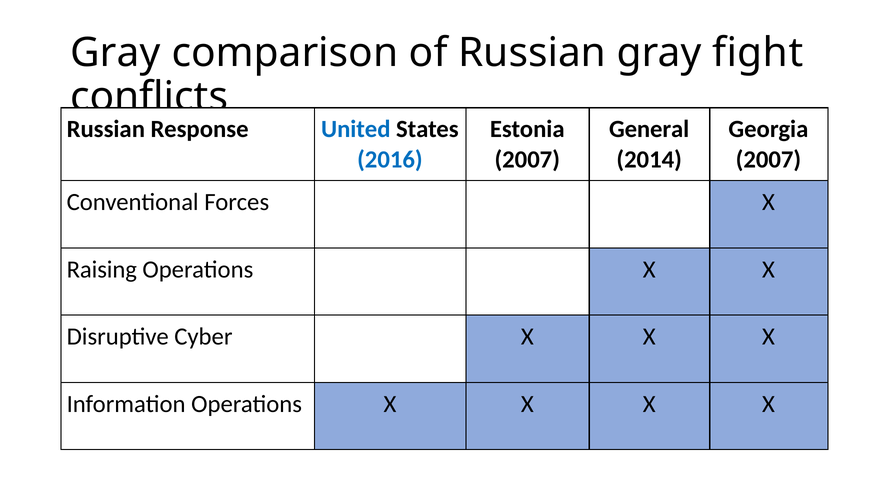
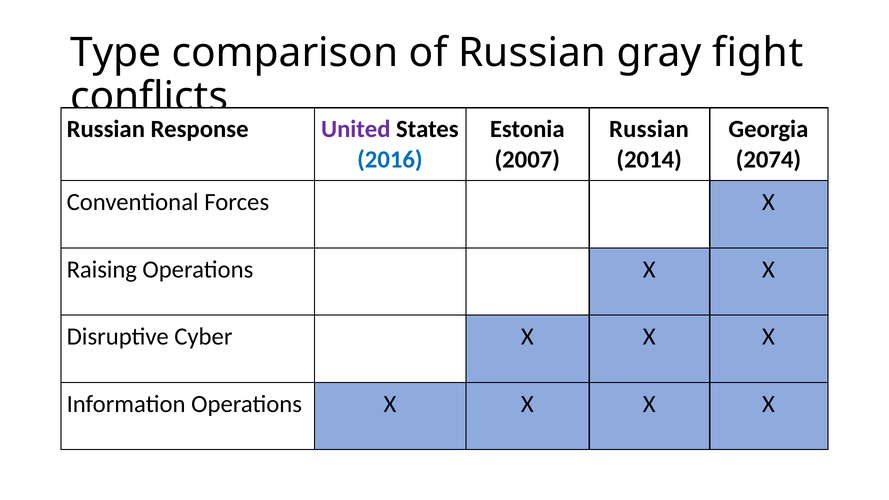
Gray at (115, 53): Gray -> Type
United colour: blue -> purple
General at (649, 129): General -> Russian
2007 at (768, 160): 2007 -> 2074
